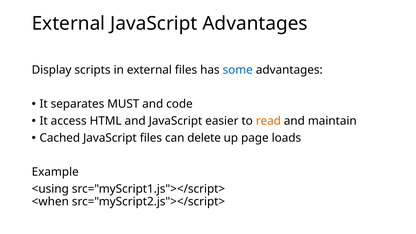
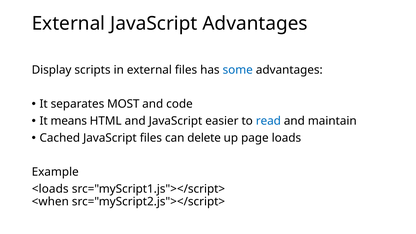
MUST: MUST -> MOST
access: access -> means
read colour: orange -> blue
<using: <using -> <loads
